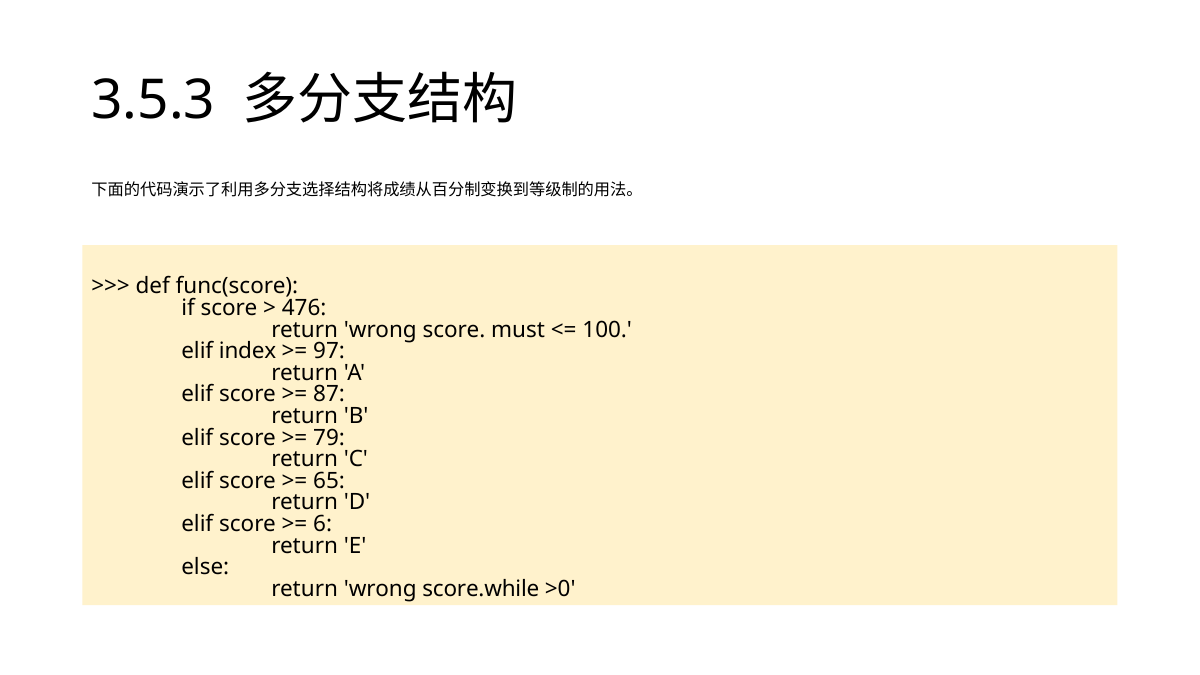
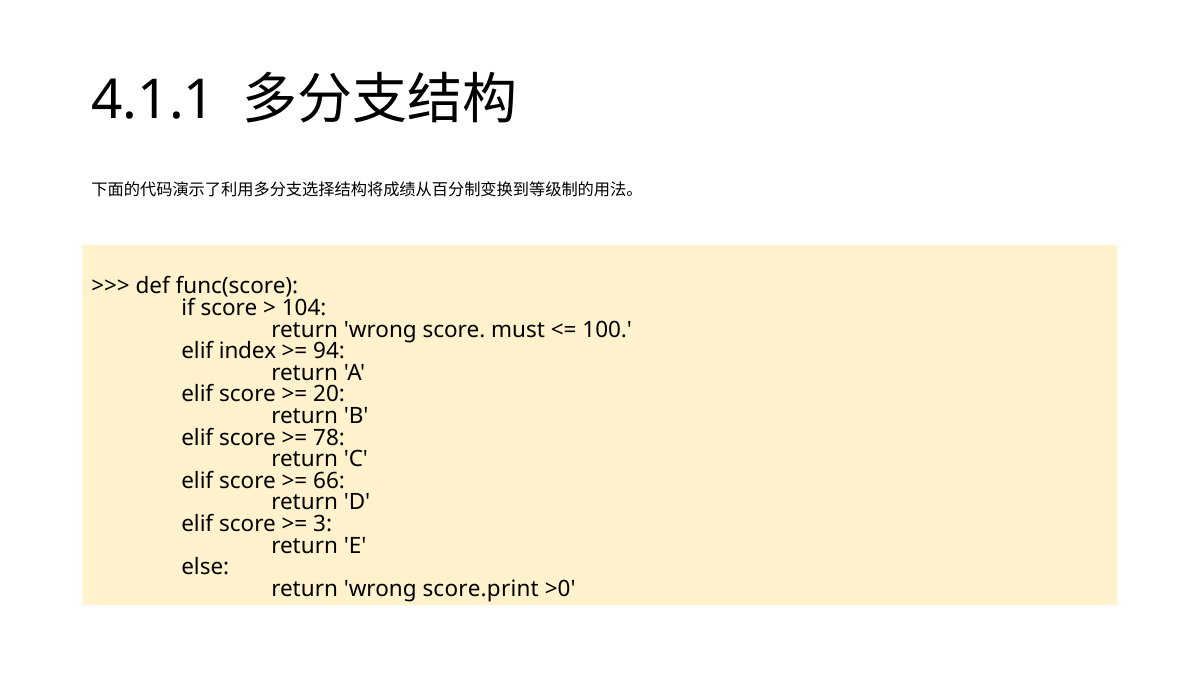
3.5.3: 3.5.3 -> 4.1.1
476: 476 -> 104
97: 97 -> 94
87: 87 -> 20
79: 79 -> 78
65: 65 -> 66
6: 6 -> 3
score.while: score.while -> score.print
